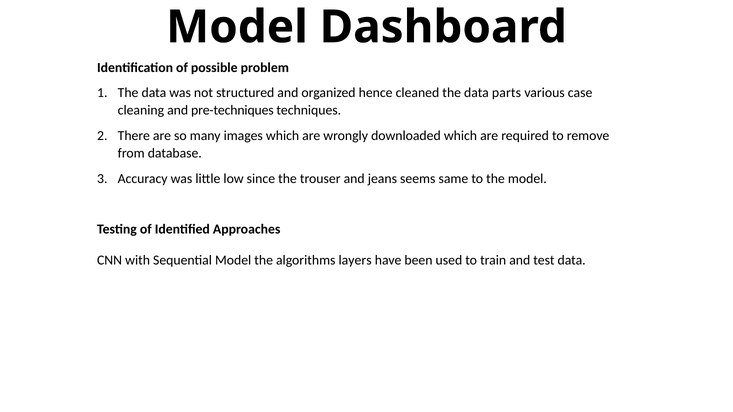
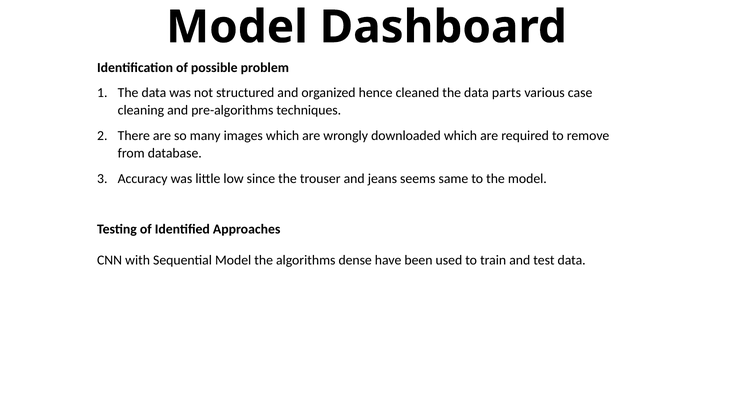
pre-techniques: pre-techniques -> pre-algorithms
layers: layers -> dense
